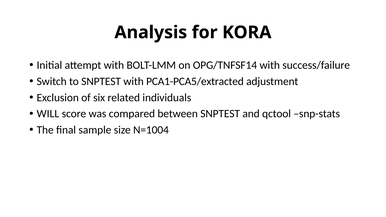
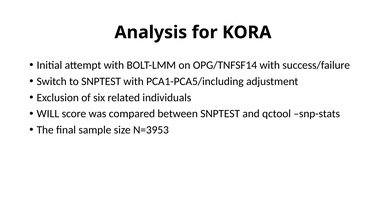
PCA1-PCA5/extracted: PCA1-PCA5/extracted -> PCA1-PCA5/including
N=1004: N=1004 -> N=3953
